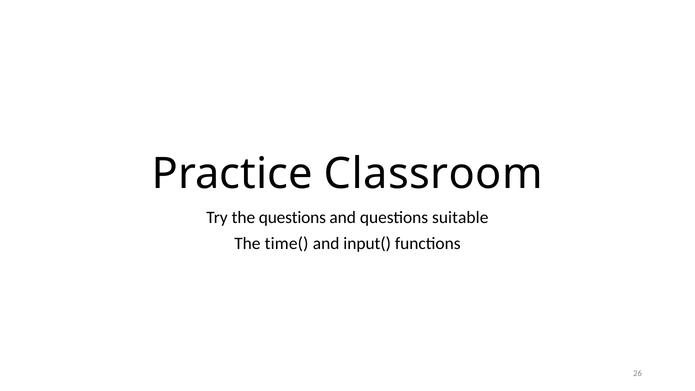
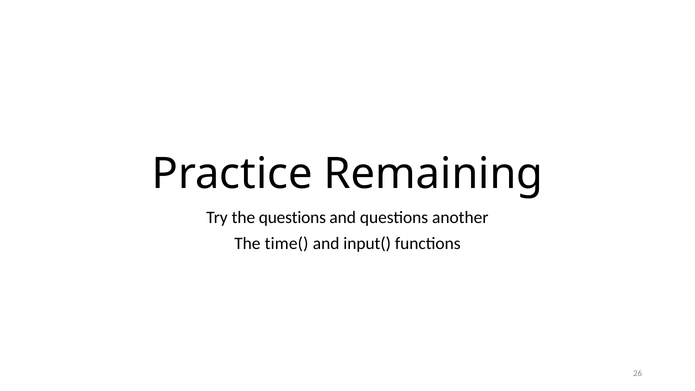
Classroom: Classroom -> Remaining
suitable: suitable -> another
